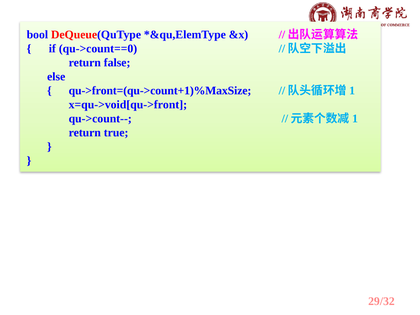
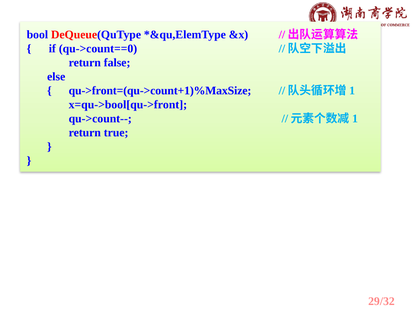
x=qu->void[qu->front: x=qu->void[qu->front -> x=qu->bool[qu->front
